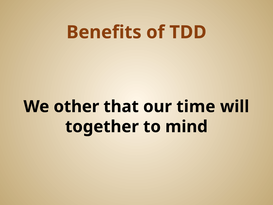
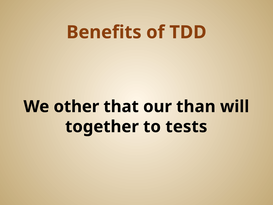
time: time -> than
mind: mind -> tests
